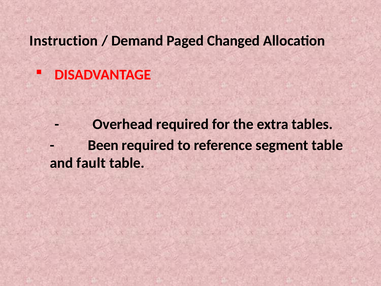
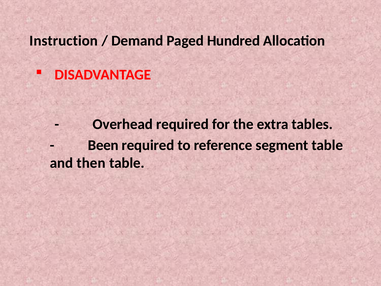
Changed: Changed -> Hundred
fault: fault -> then
